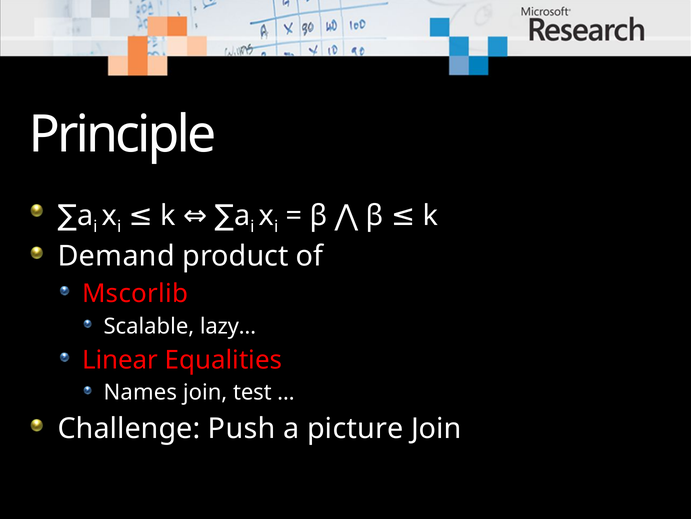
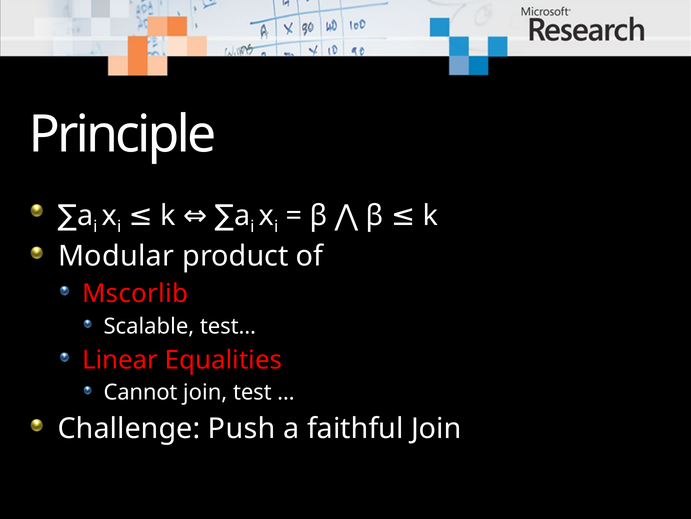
Demand: Demand -> Modular
lazy…: lazy… -> test…
Names: Names -> Cannot
picture: picture -> faithful
